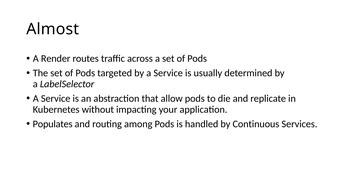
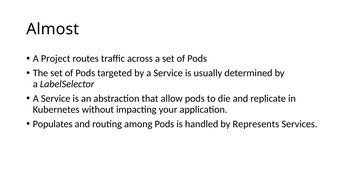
Render: Render -> Project
Continuous: Continuous -> Represents
